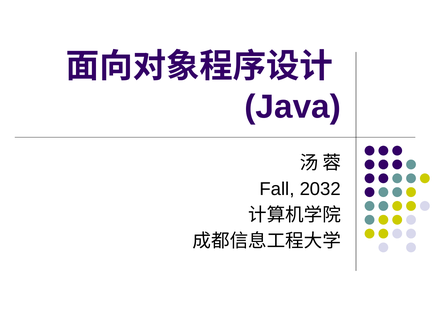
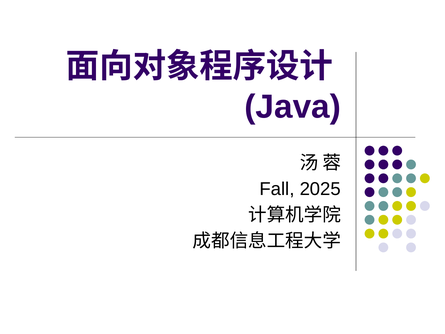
2032: 2032 -> 2025
